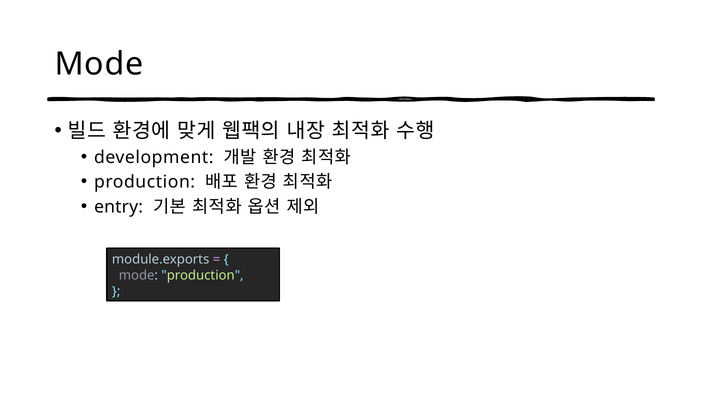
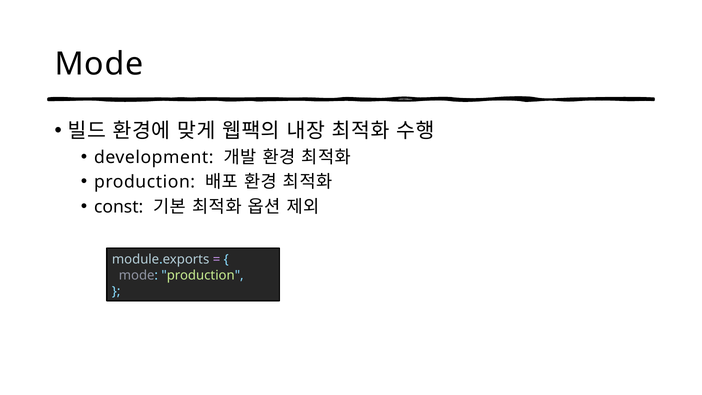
entry: entry -> const
